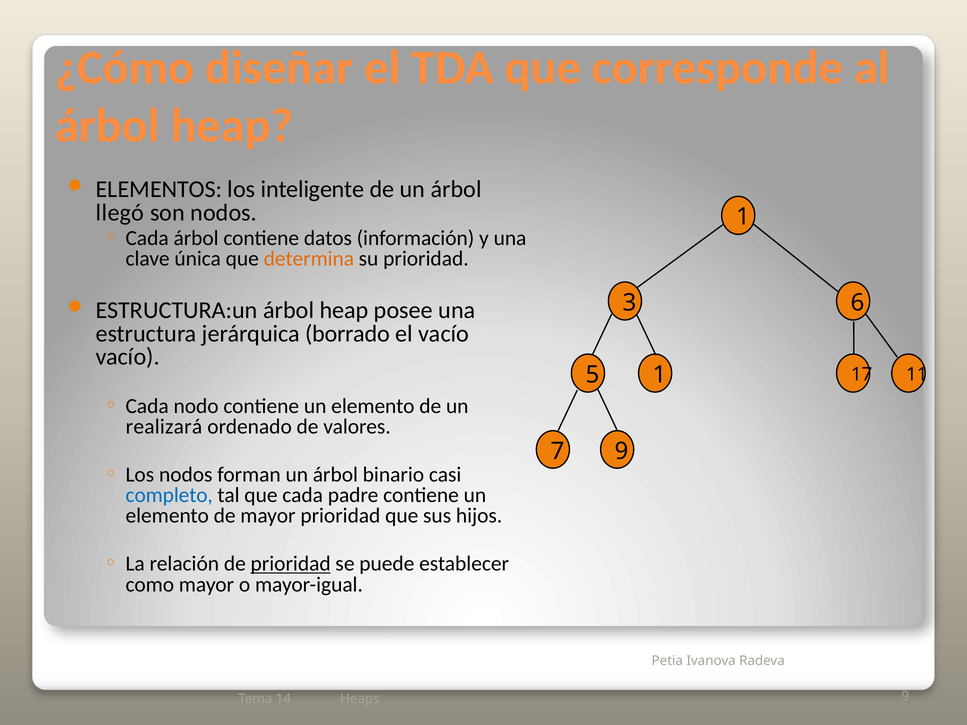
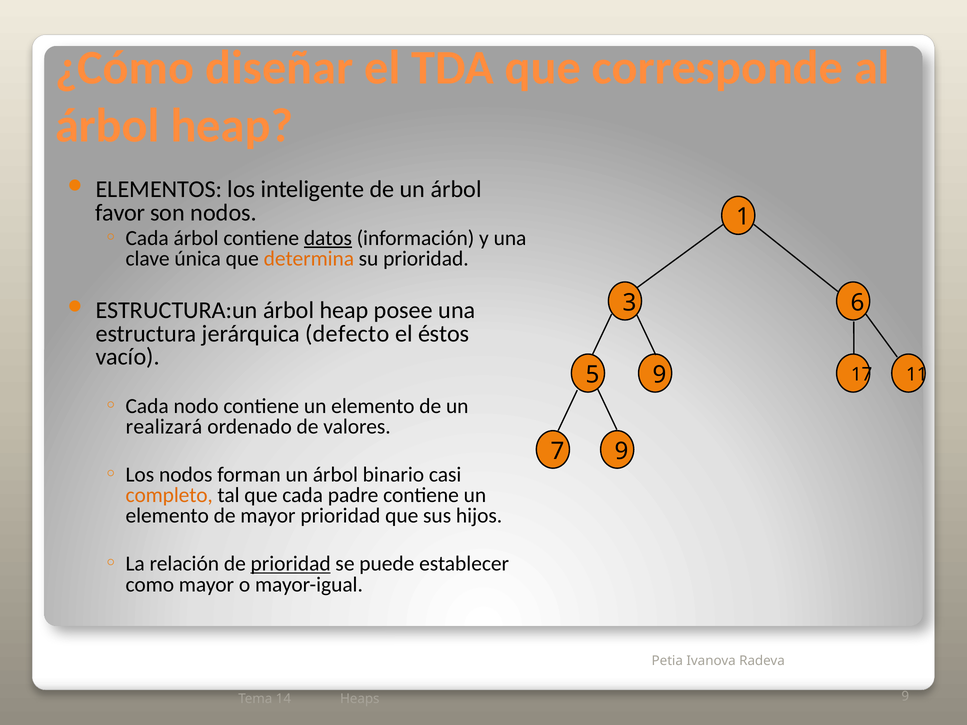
llegó: llegó -> favor
datos underline: none -> present
borrado: borrado -> defecto
el vacío: vacío -> éstos
5 1: 1 -> 9
completo colour: blue -> orange
